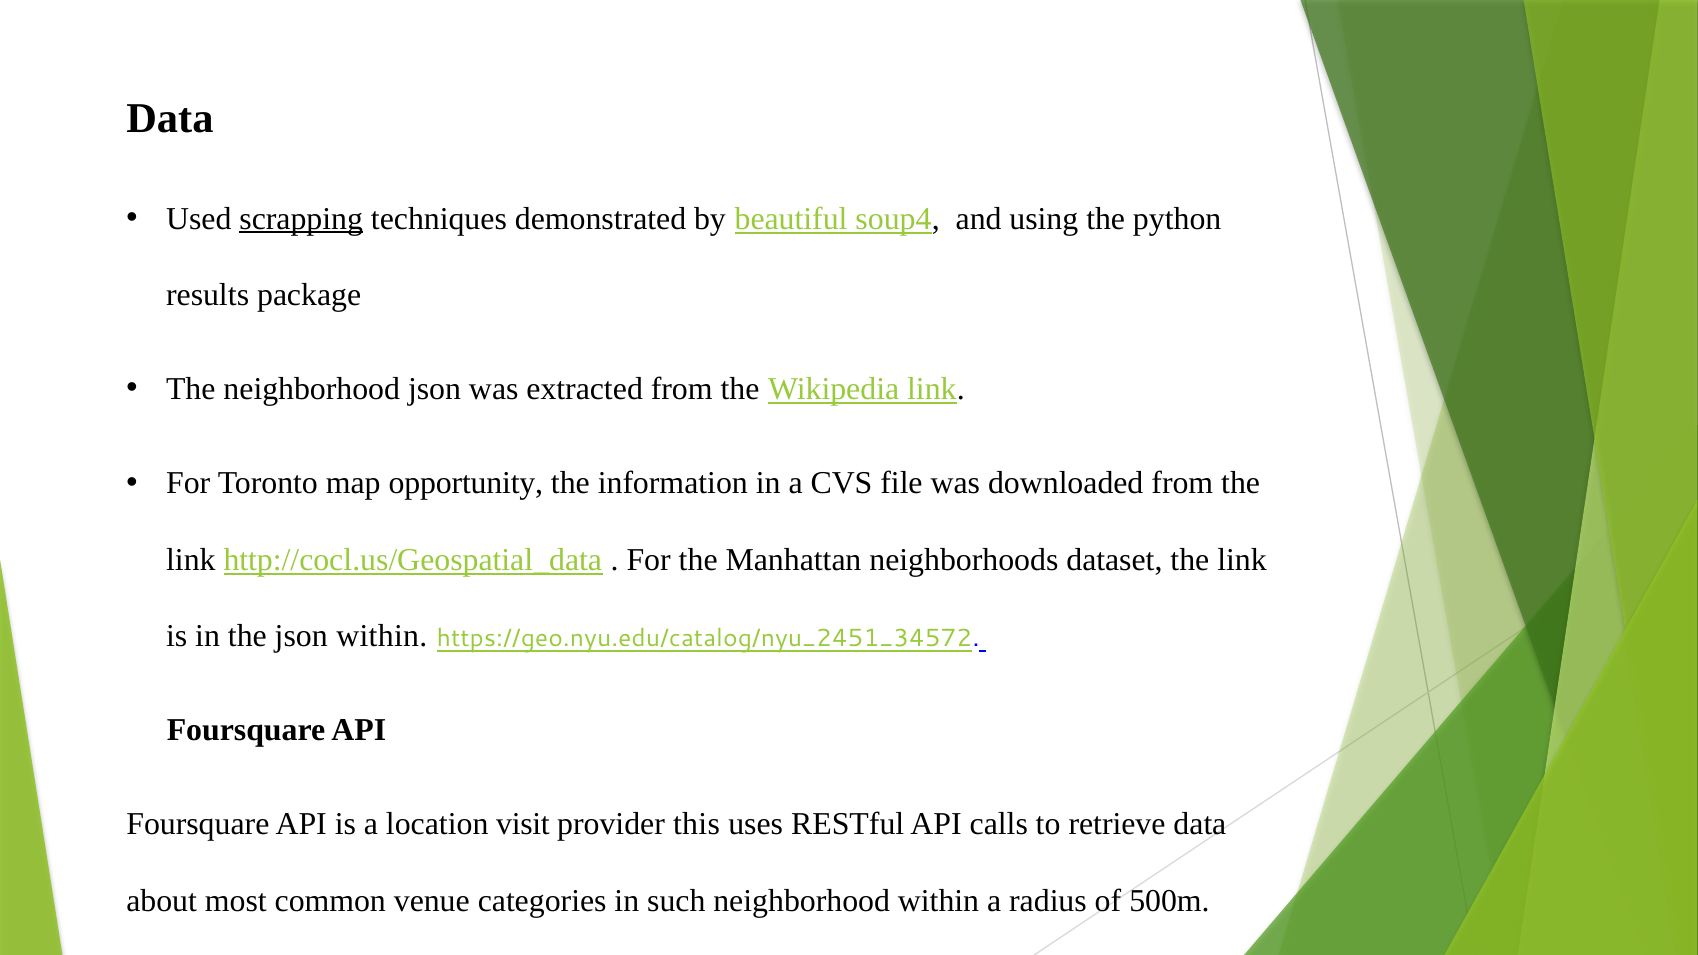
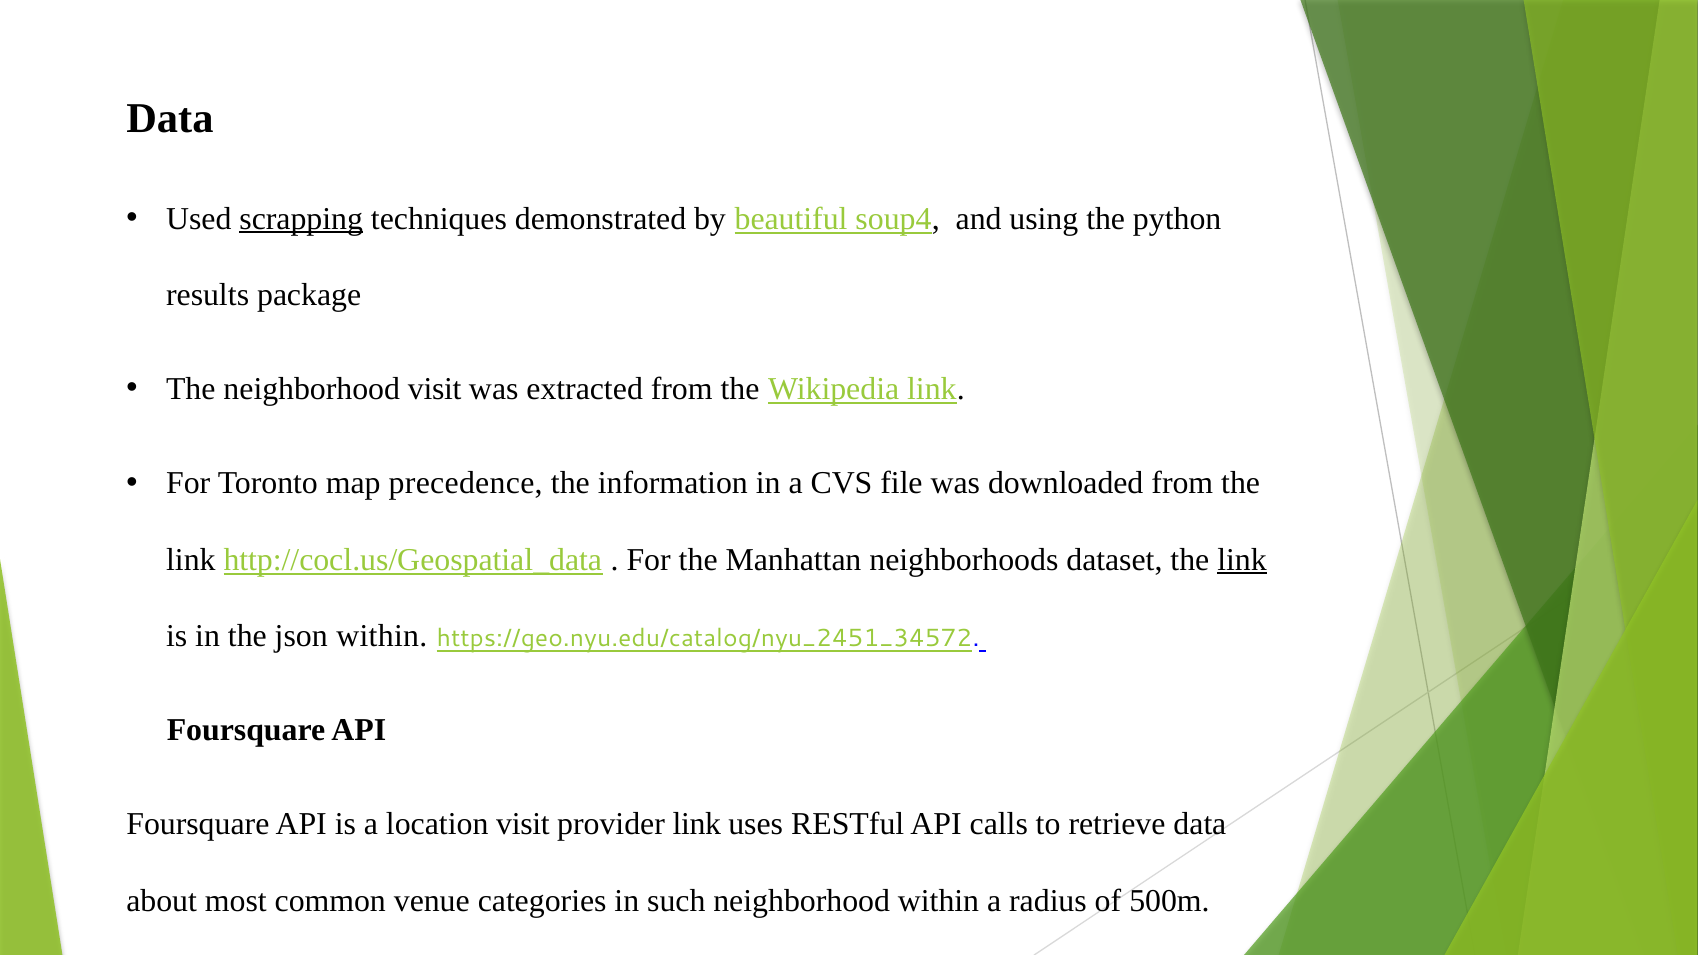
neighborhood json: json -> visit
opportunity: opportunity -> precedence
link at (1242, 560) underline: none -> present
provider this: this -> link
